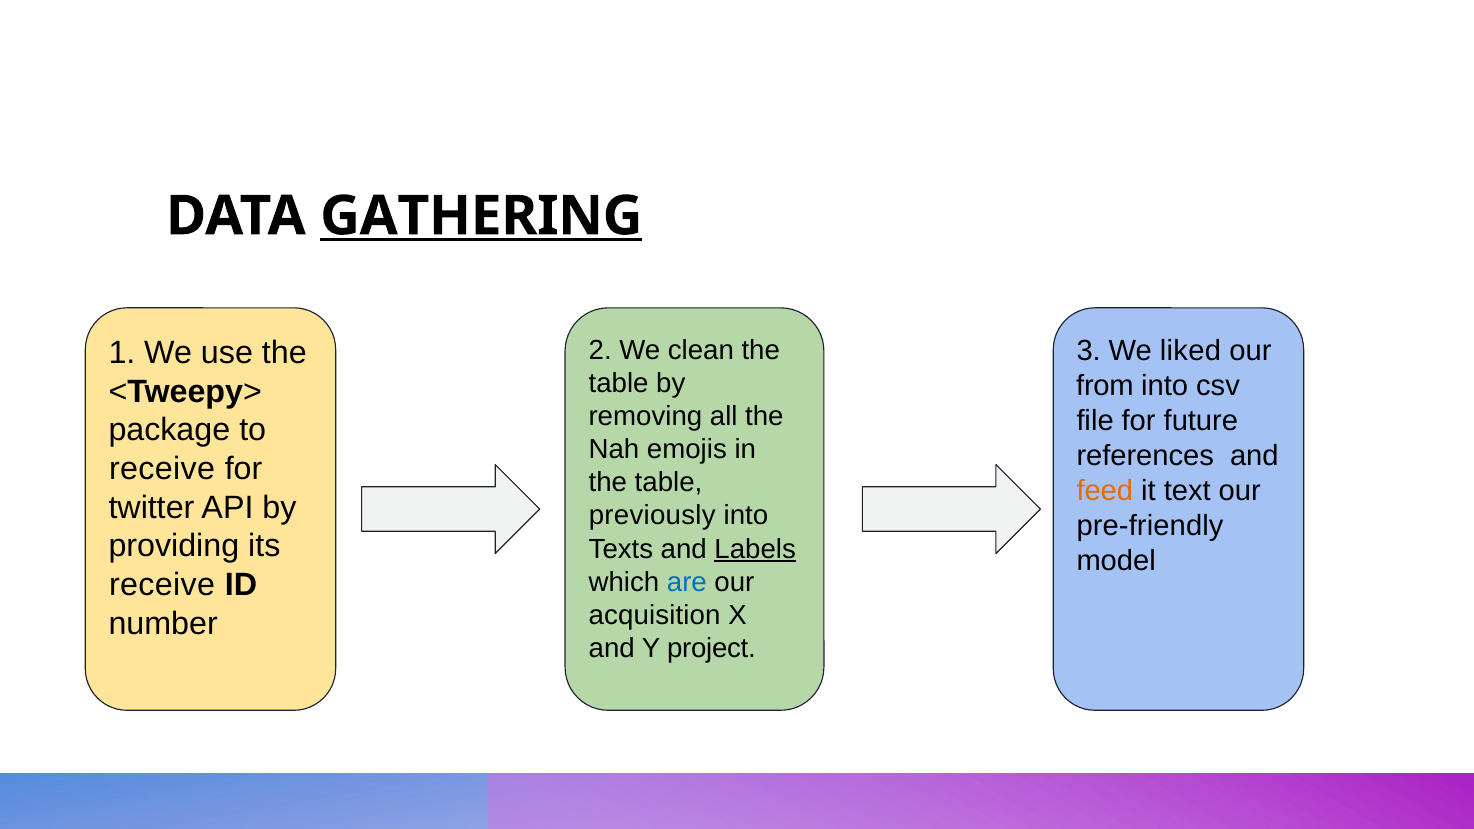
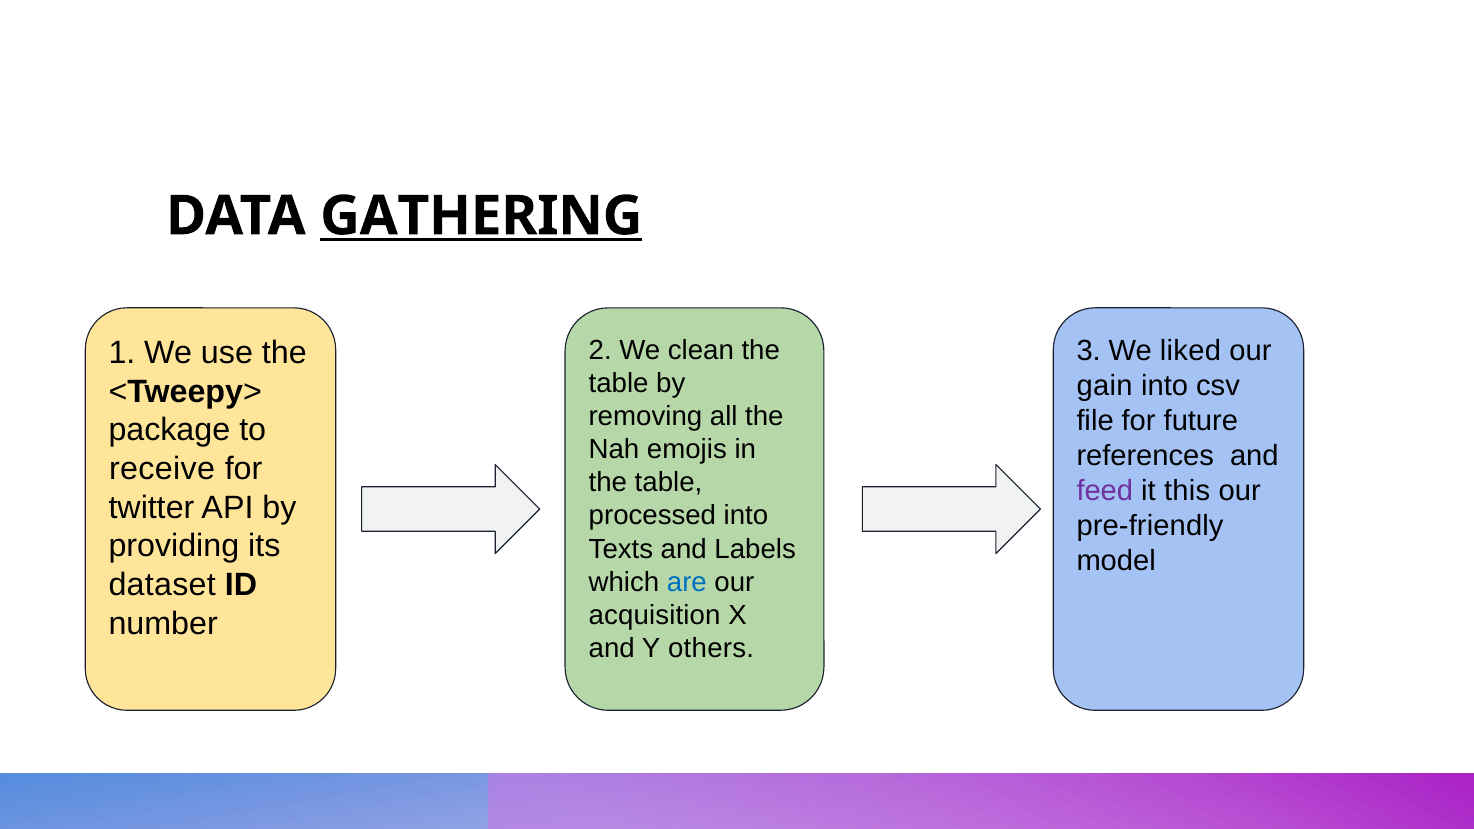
from: from -> gain
feed colour: orange -> purple
text: text -> this
previously: previously -> processed
Labels underline: present -> none
receive at (162, 585): receive -> dataset
project: project -> others
